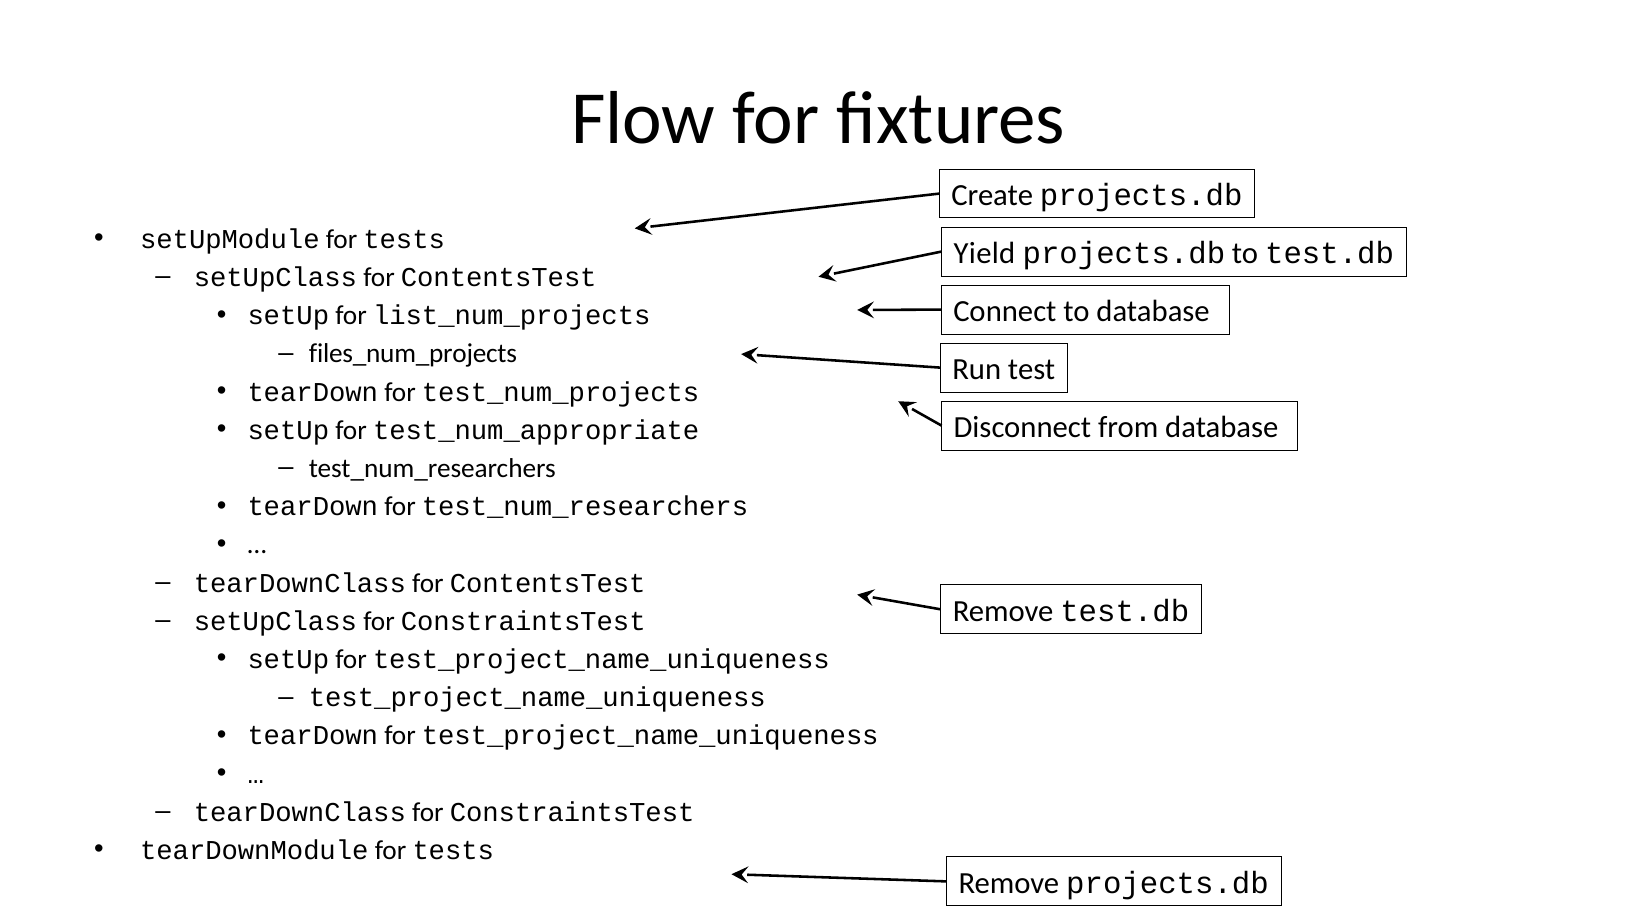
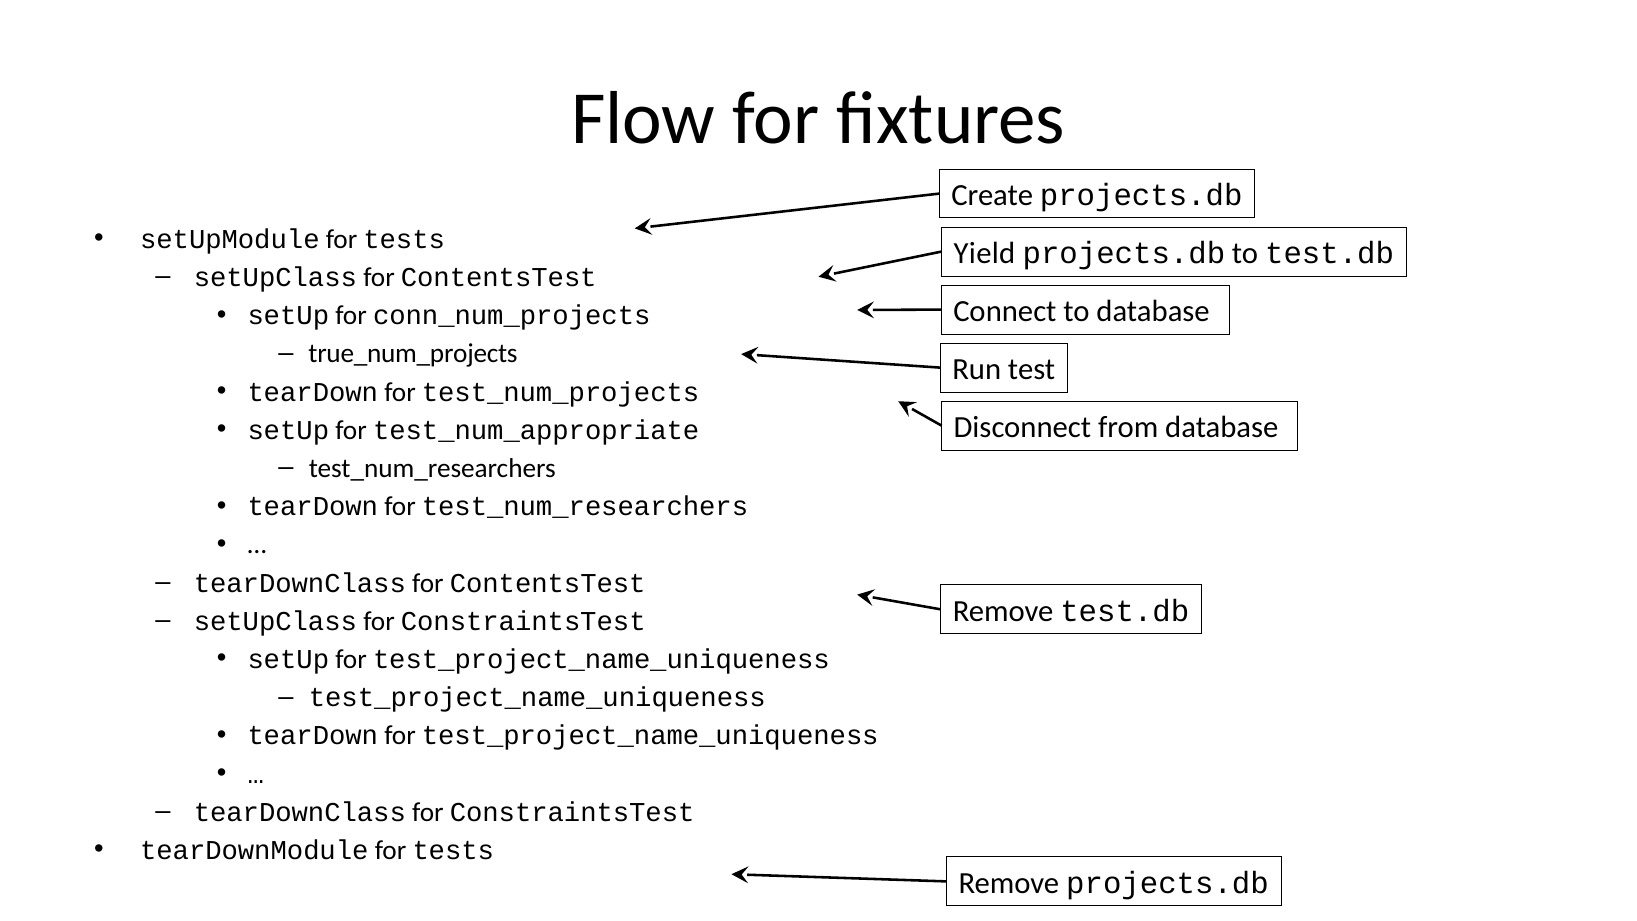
list_num_projects: list_num_projects -> conn_num_projects
files_num_projects: files_num_projects -> true_num_projects
